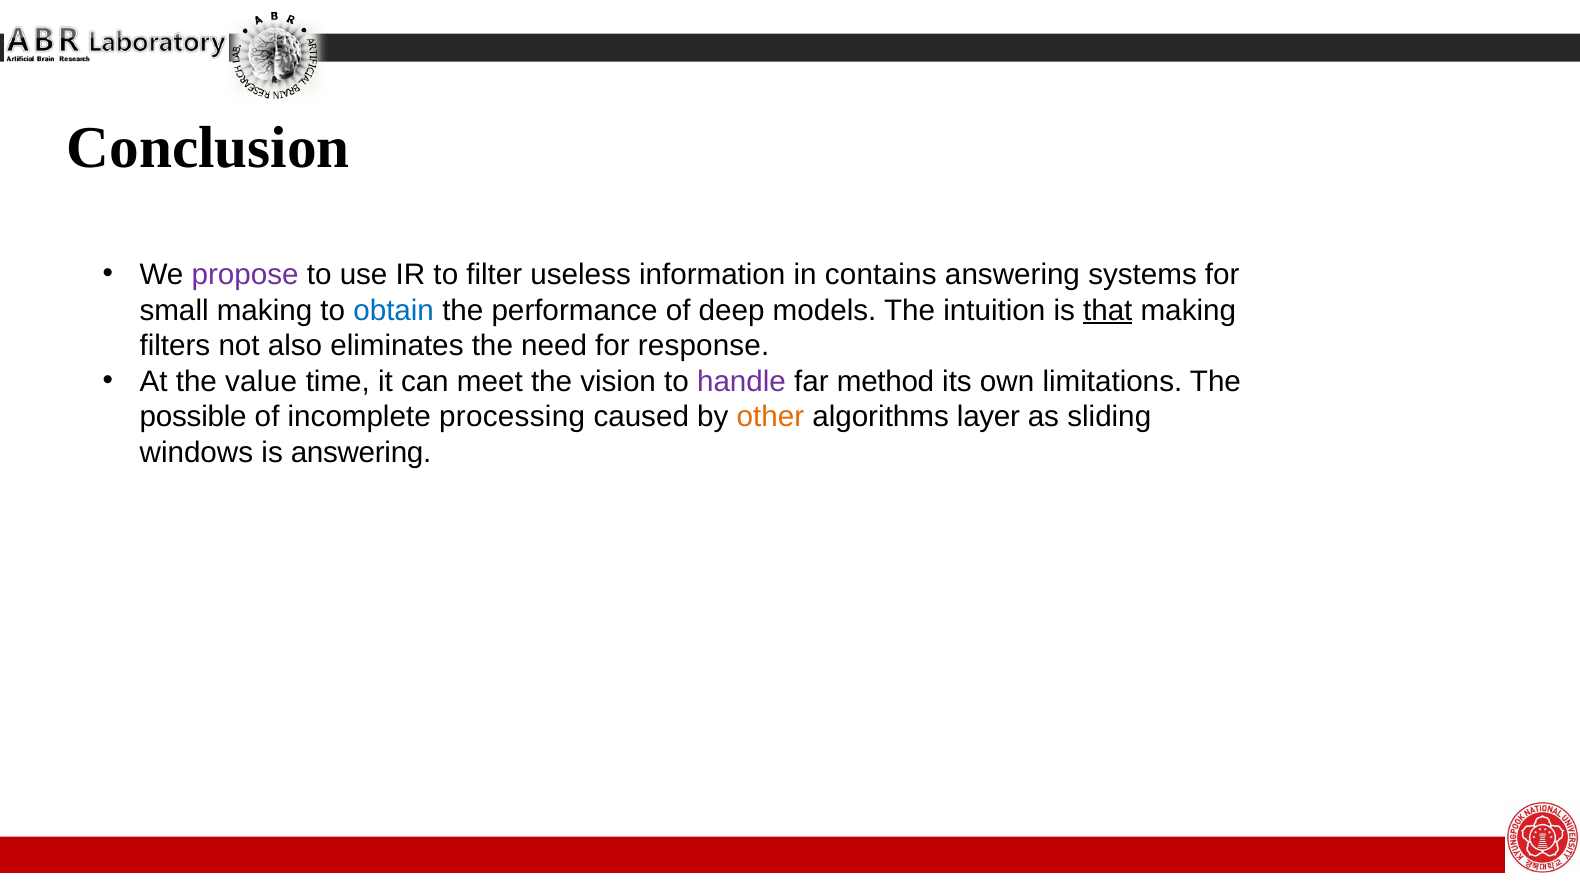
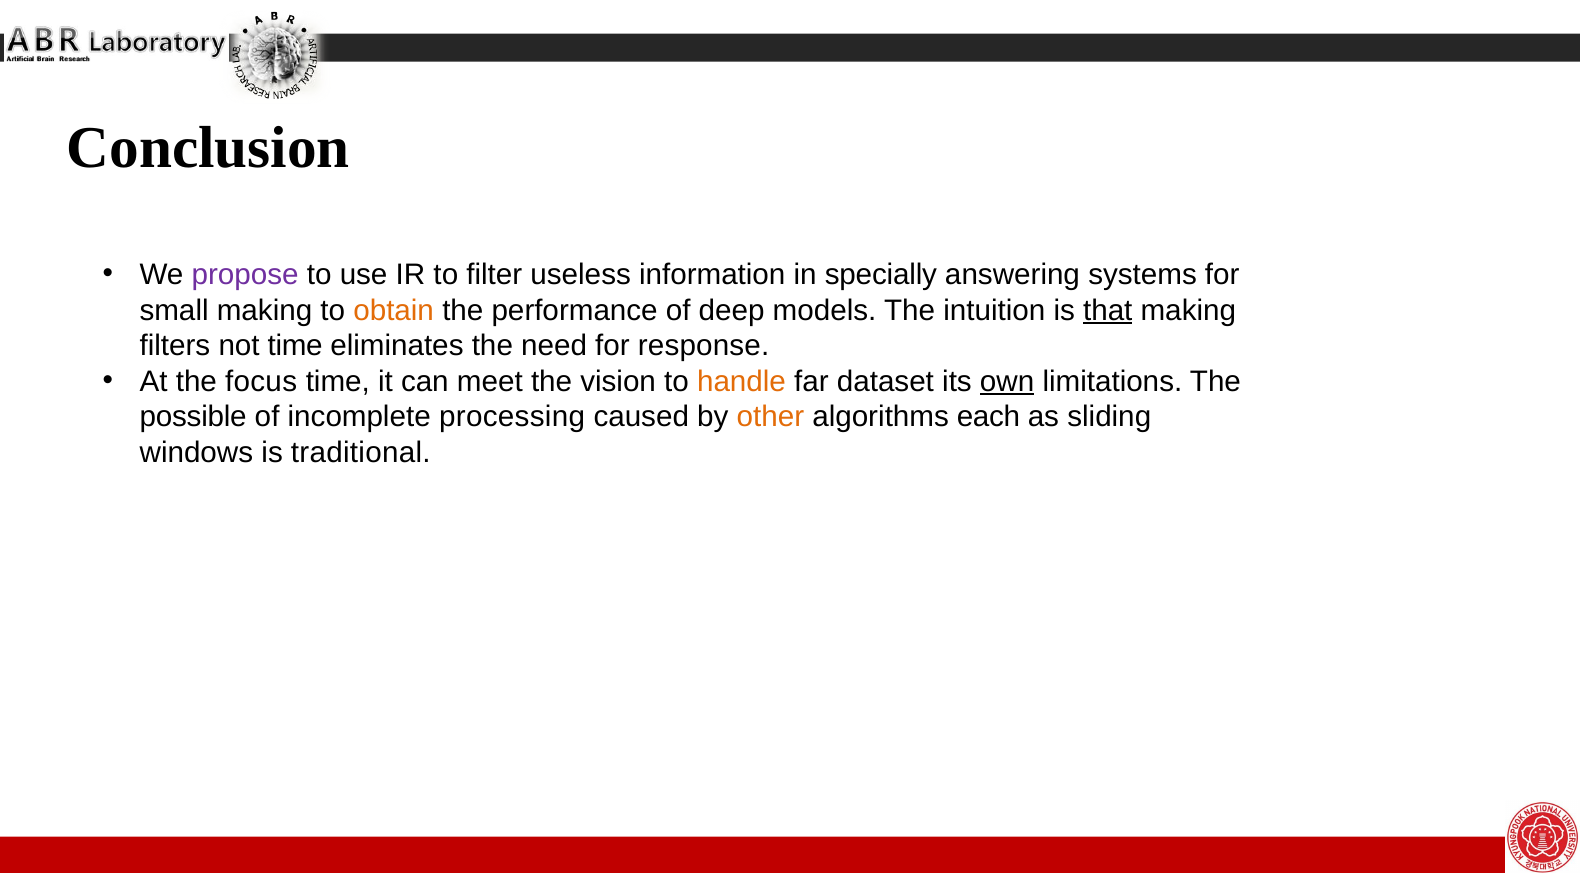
contains: contains -> specially
obtain colour: blue -> orange
not also: also -> time
value: value -> focus
handle colour: purple -> orange
method: method -> dataset
own underline: none -> present
layer: layer -> each
is answering: answering -> traditional
